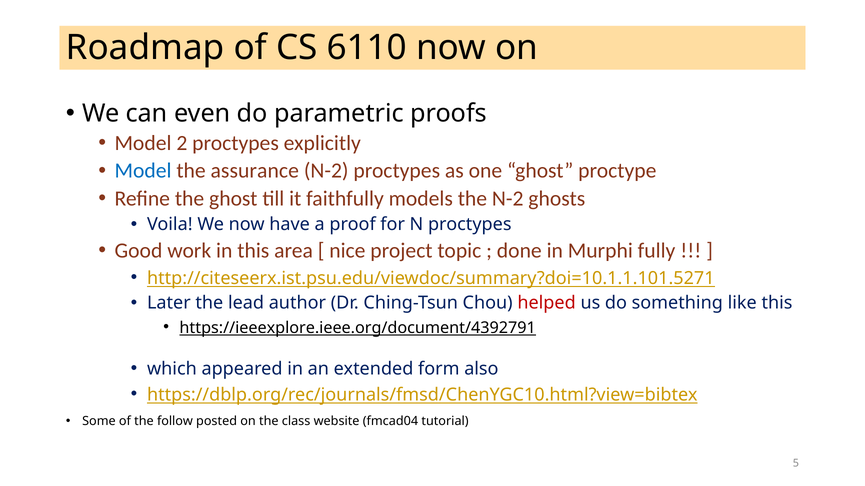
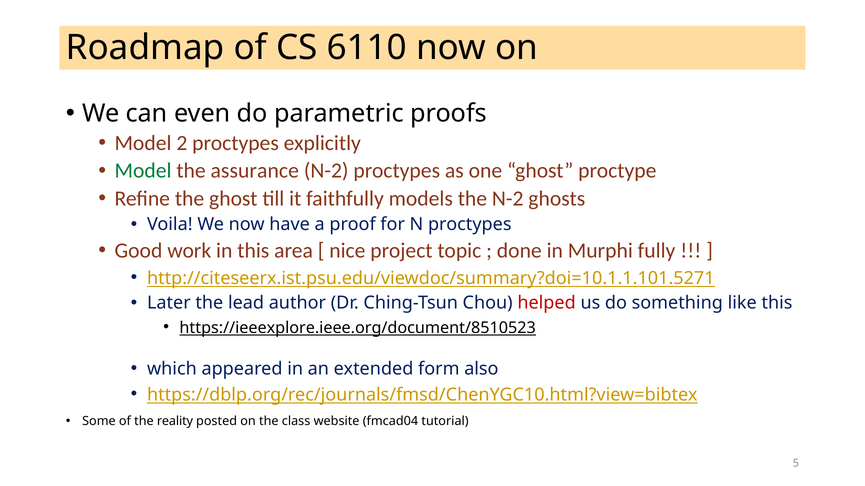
Model at (143, 171) colour: blue -> green
https://ieeexplore.ieee.org/document/4392791: https://ieeexplore.ieee.org/document/4392791 -> https://ieeexplore.ieee.org/document/8510523
follow: follow -> reality
